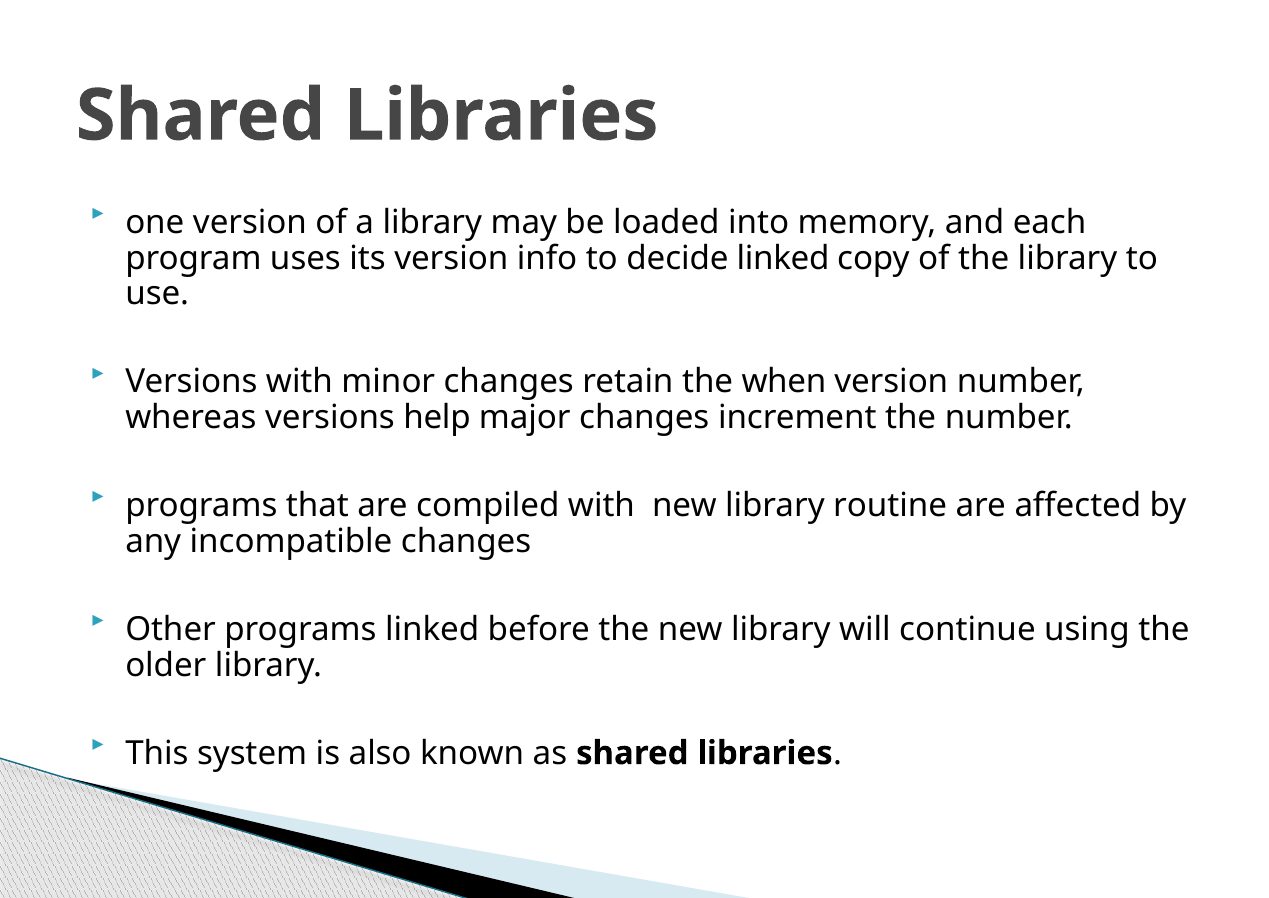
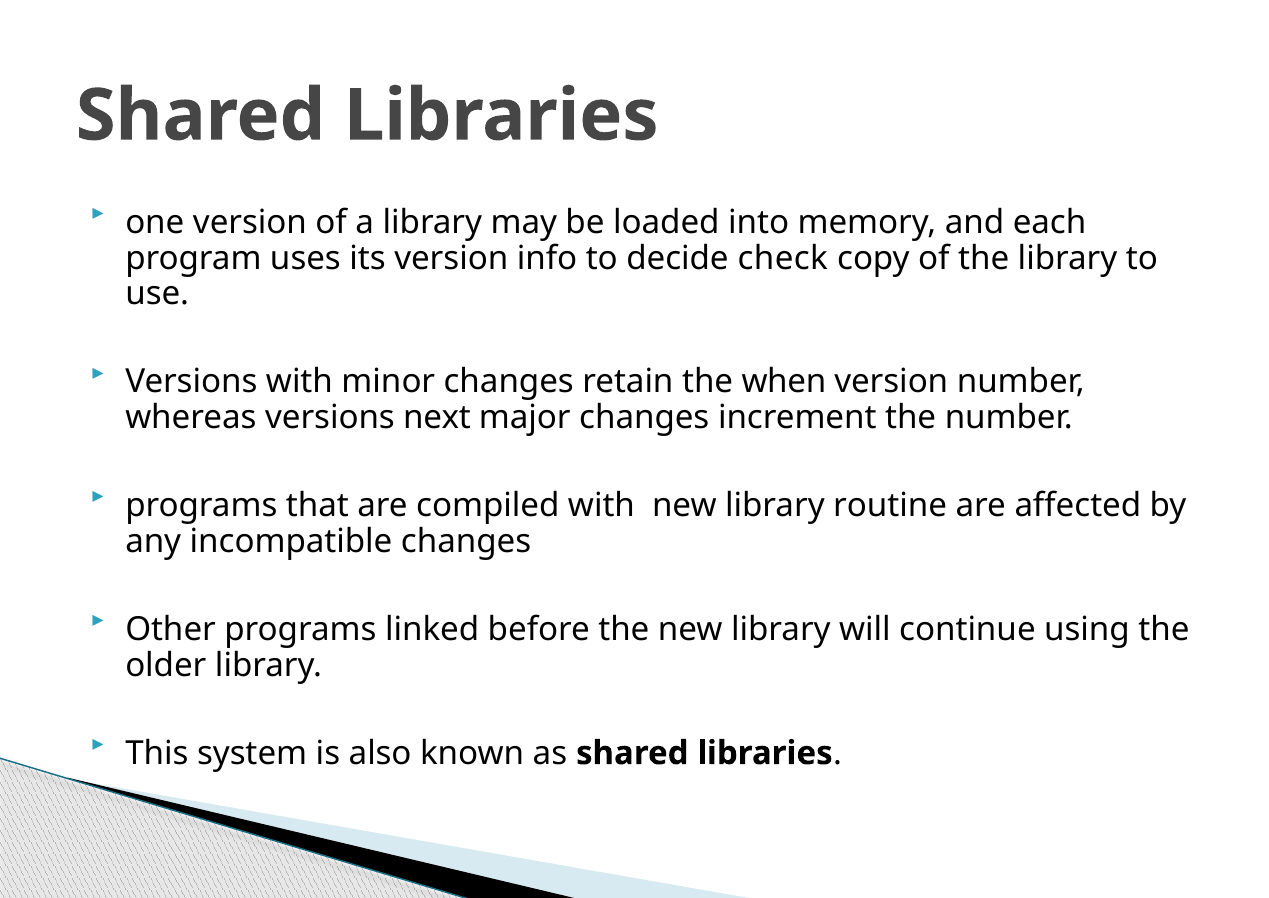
decide linked: linked -> check
help: help -> next
